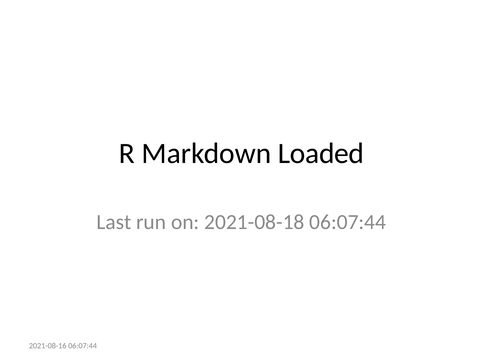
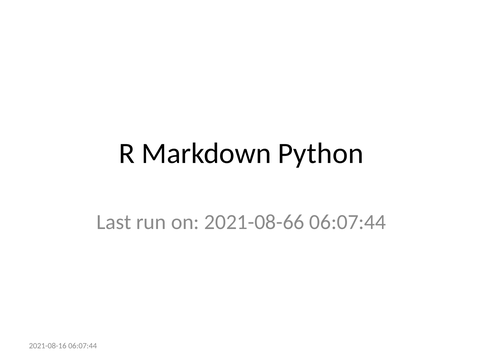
Loaded: Loaded -> Python
2021-08-18: 2021-08-18 -> 2021-08-66
